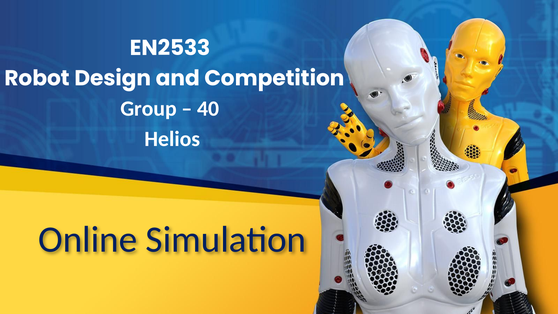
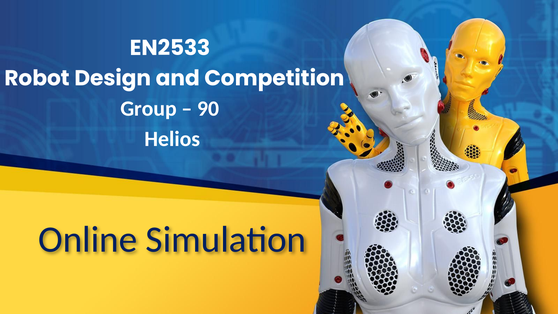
40: 40 -> 90
